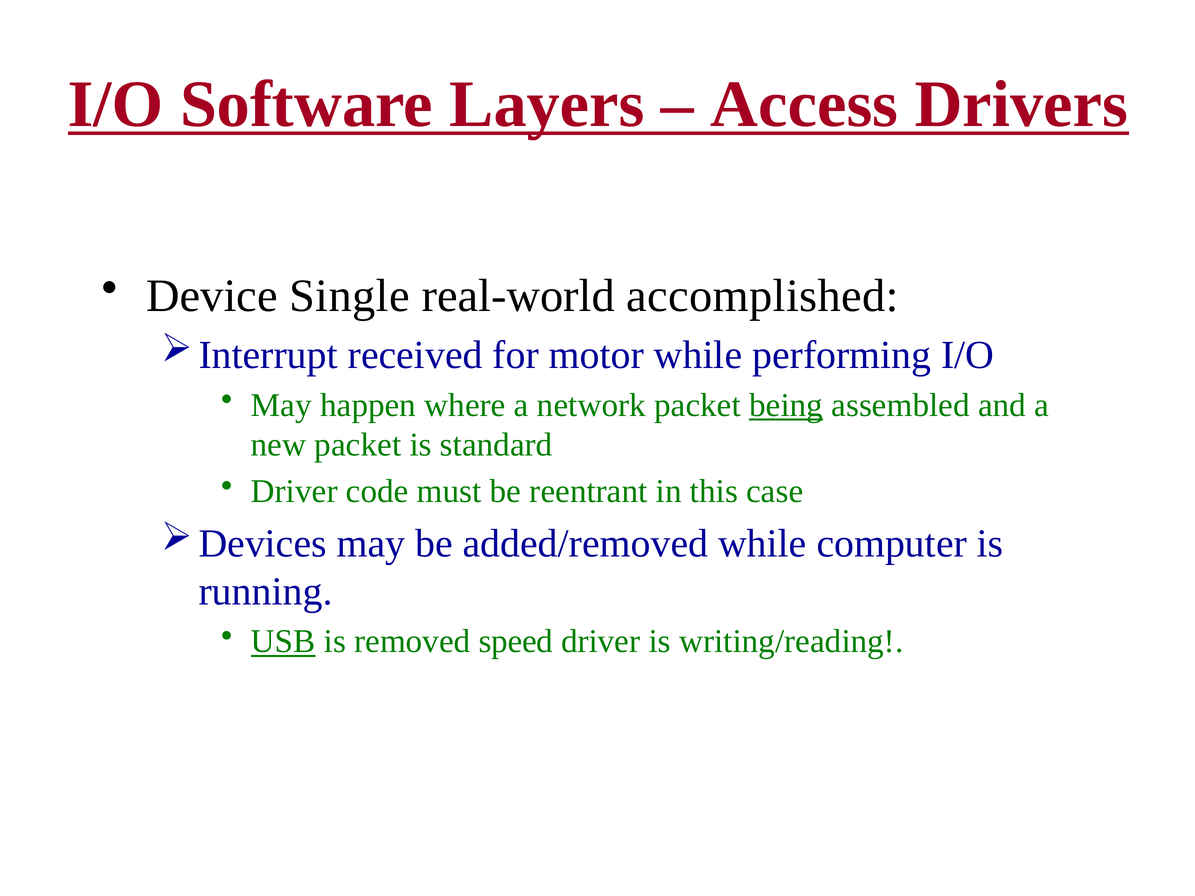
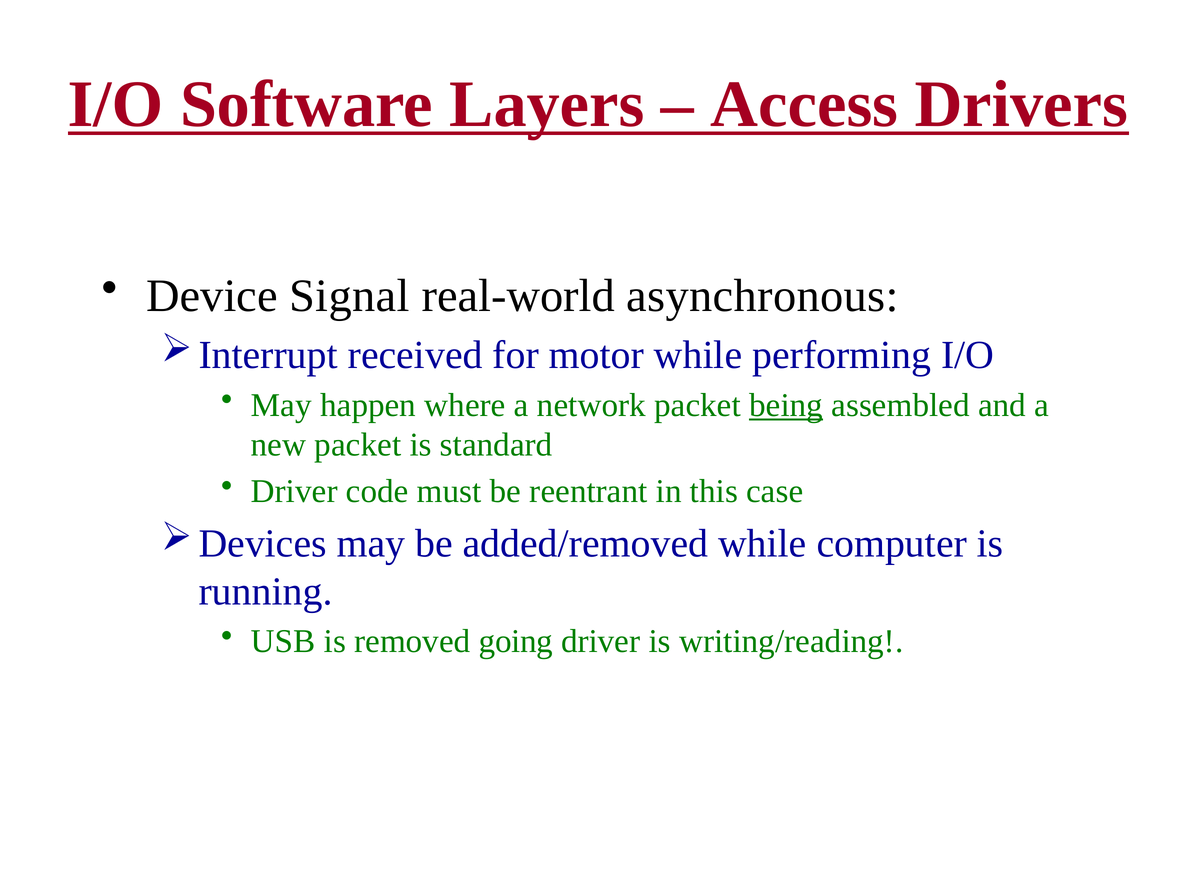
Single: Single -> Signal
accomplished: accomplished -> asynchronous
USB underline: present -> none
speed: speed -> going
